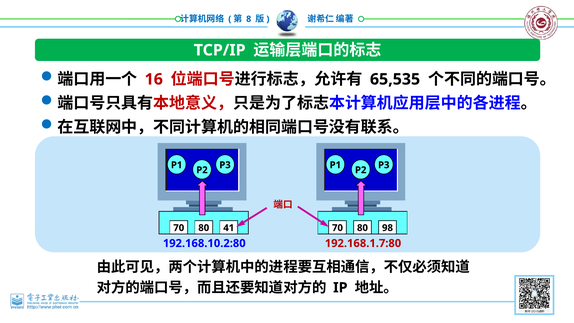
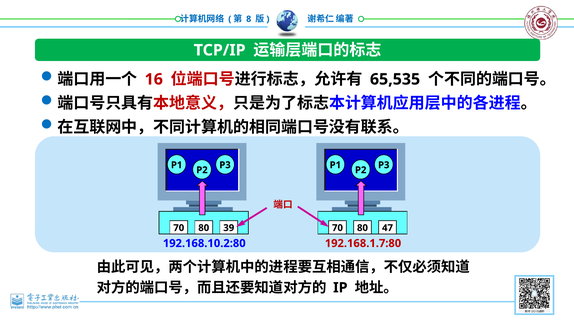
41: 41 -> 39
98: 98 -> 47
